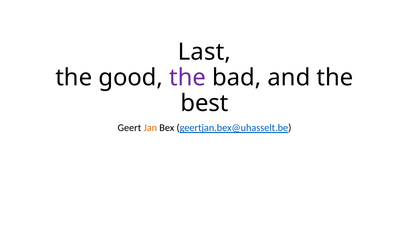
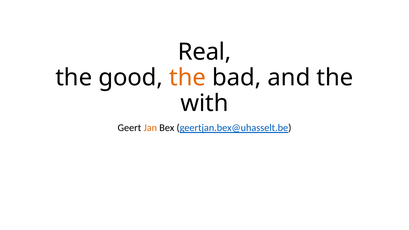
Last: Last -> Real
the at (188, 78) colour: purple -> orange
best: best -> with
